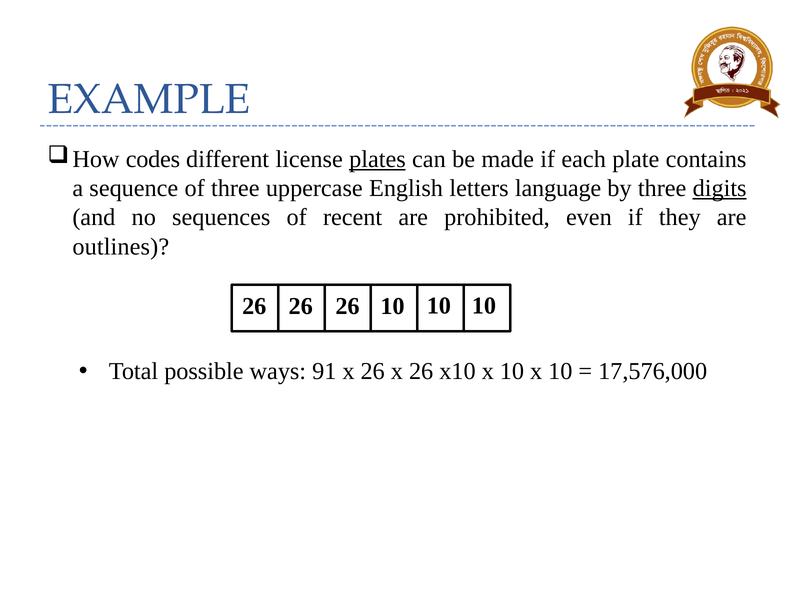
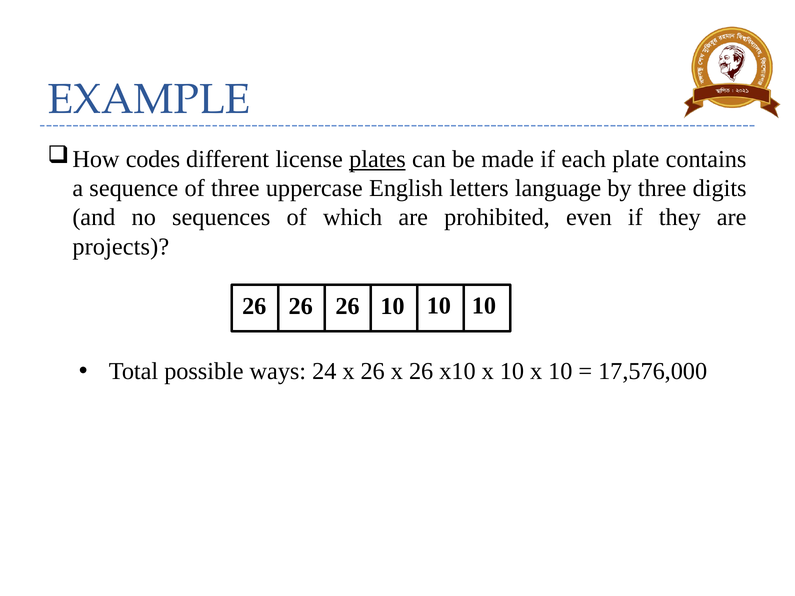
digits underline: present -> none
recent: recent -> which
outlines: outlines -> projects
91: 91 -> 24
